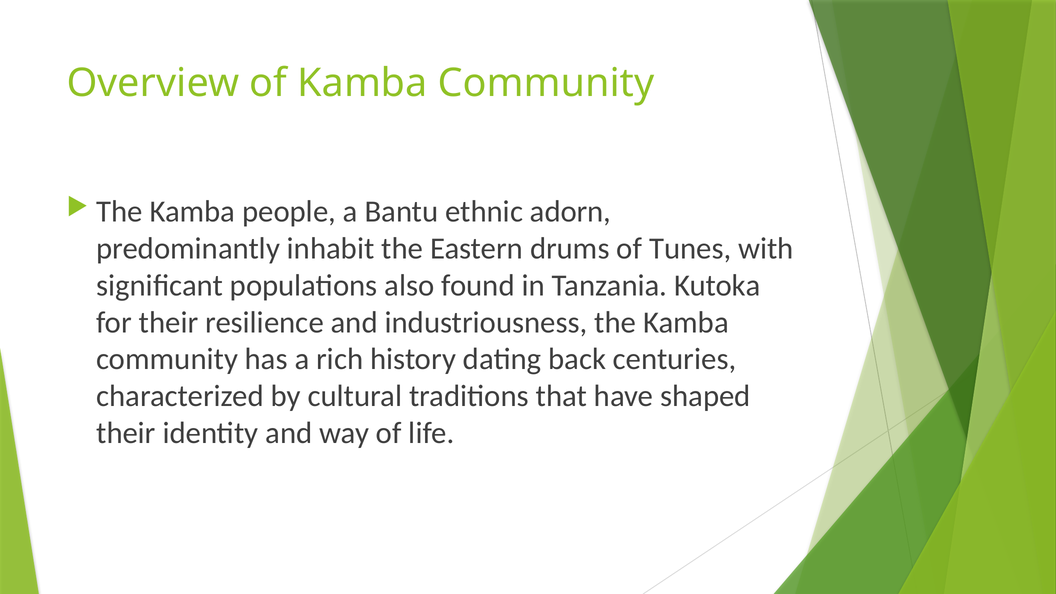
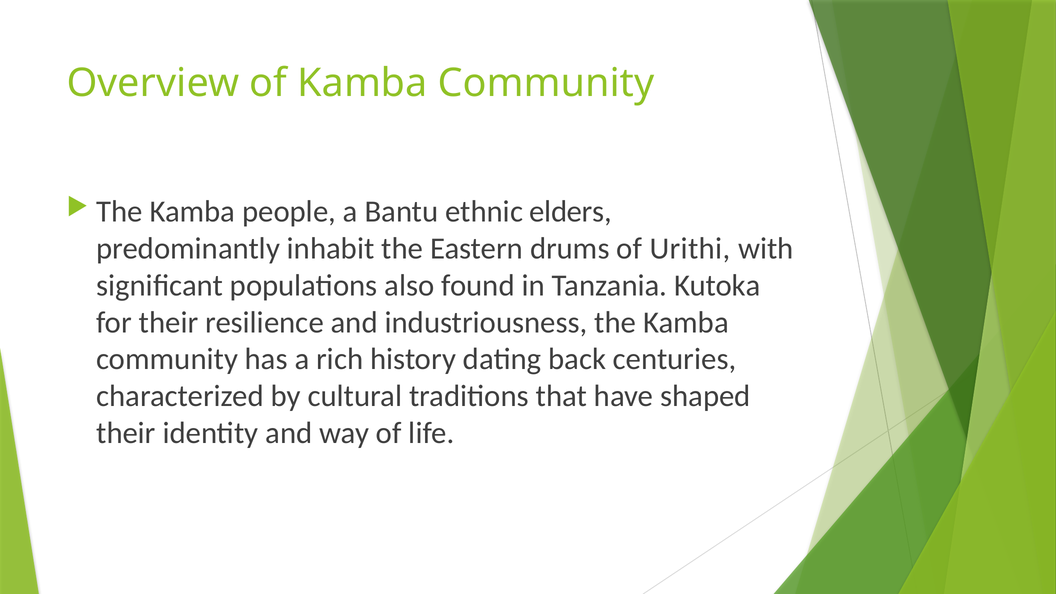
adorn: adorn -> elders
Tunes: Tunes -> Urithi
